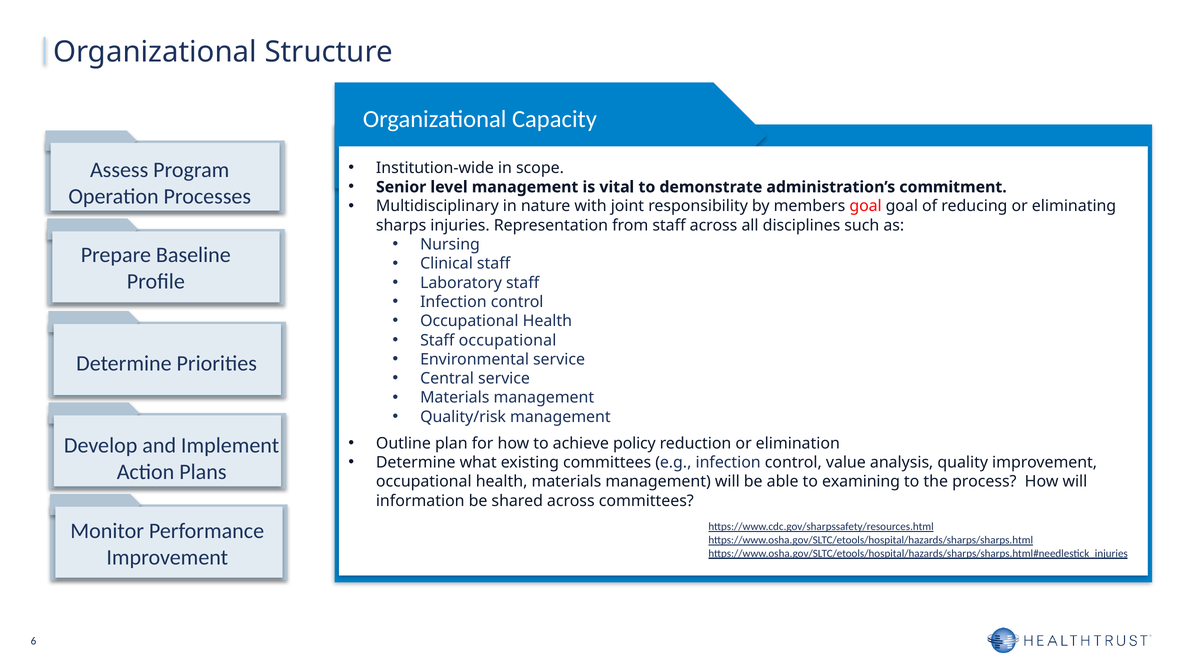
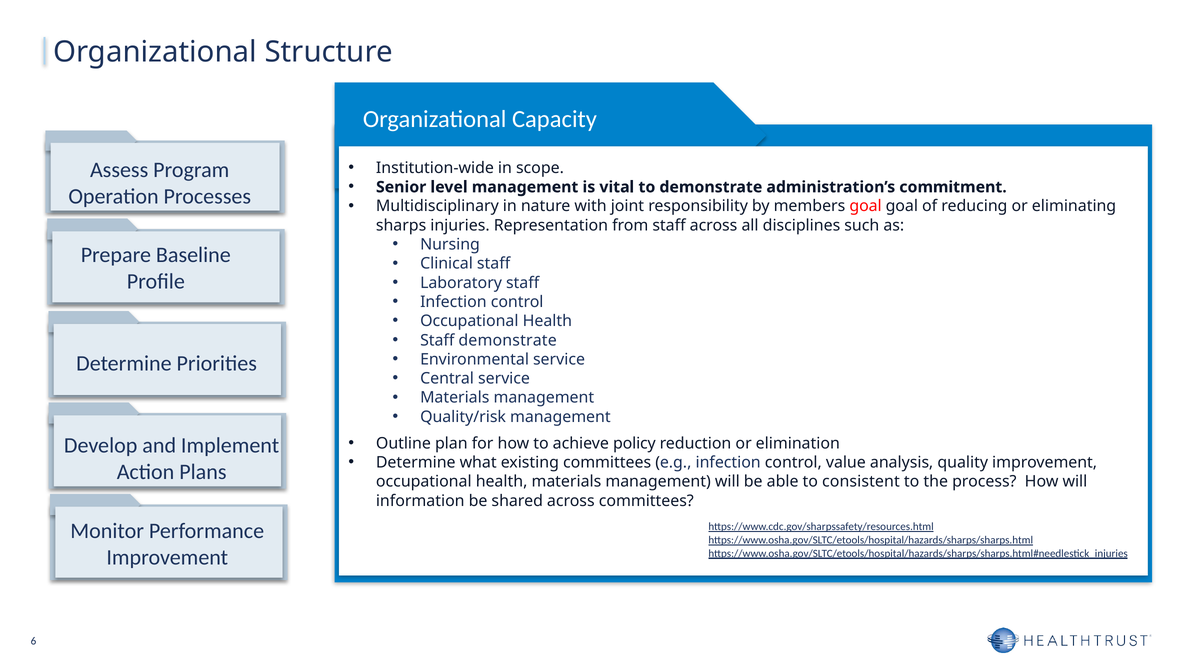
Staff occupational: occupational -> demonstrate
examining: examining -> consistent
